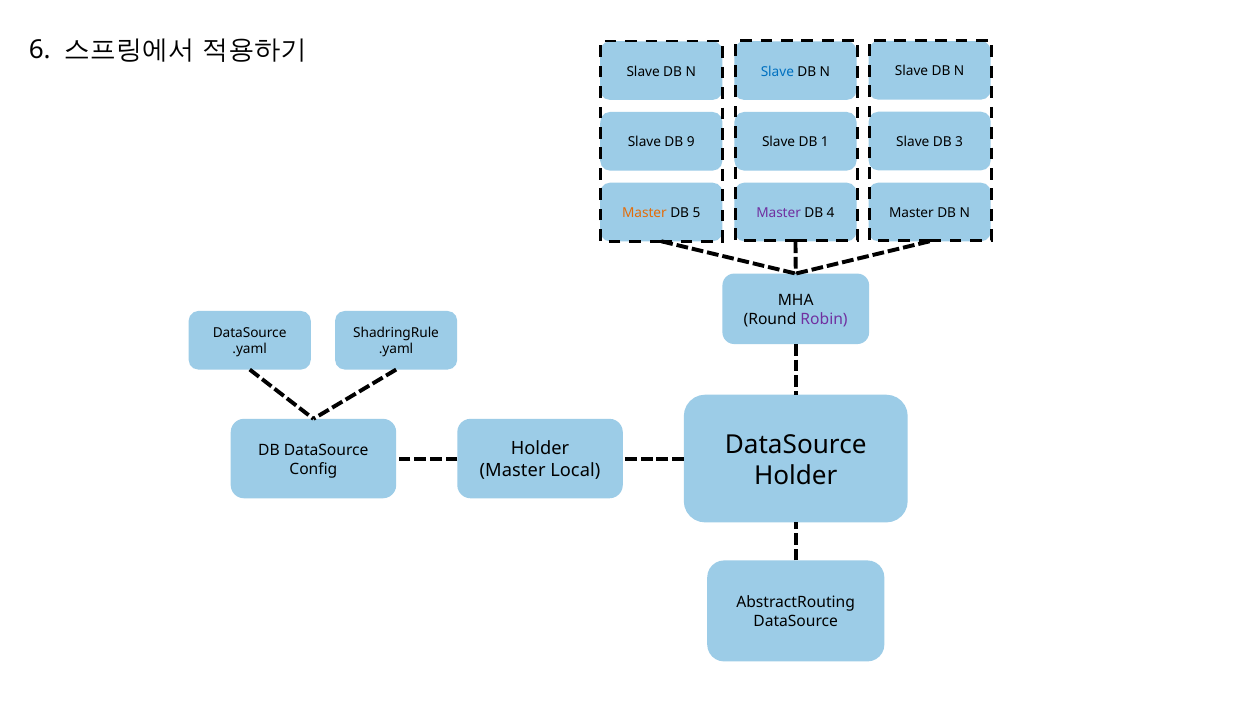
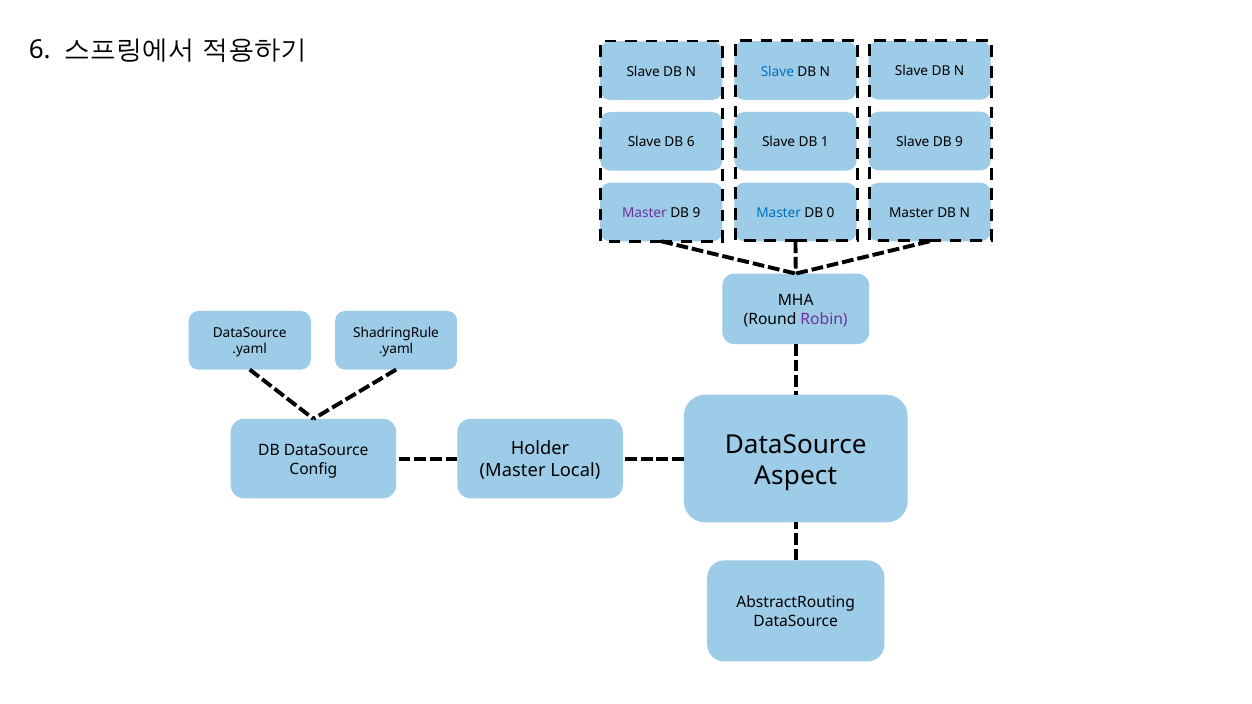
Slave DB 3: 3 -> 9
DB 9: 9 -> 6
Master at (644, 213) colour: orange -> purple
5 at (697, 213): 5 -> 9
Master at (779, 213) colour: purple -> blue
4: 4 -> 0
Holder at (796, 476): Holder -> Aspect
